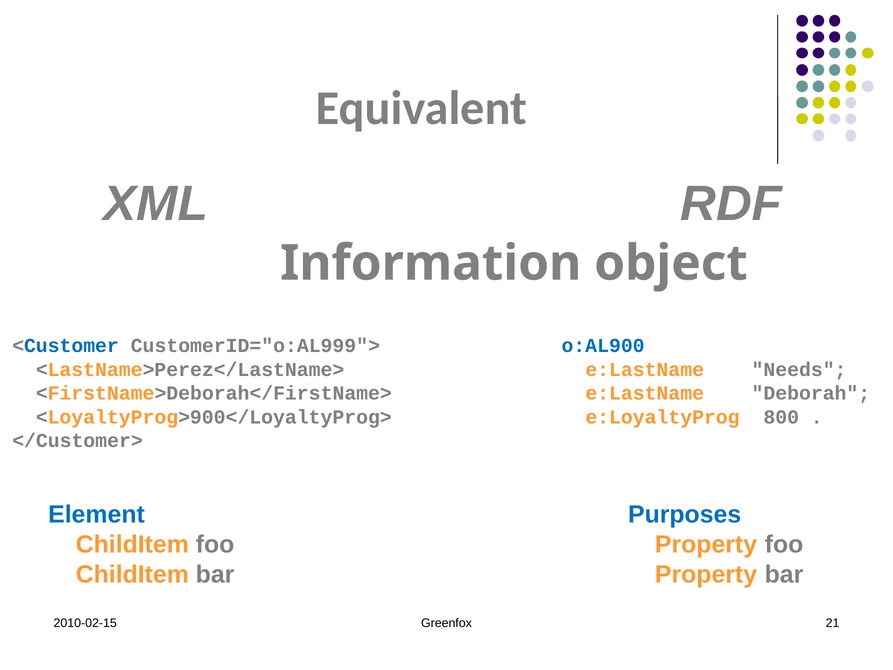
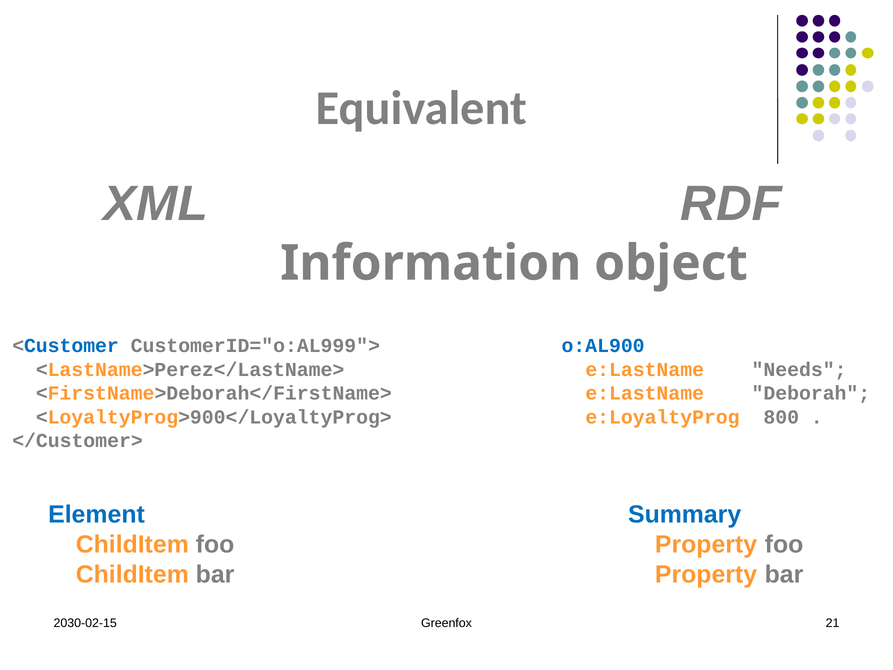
Purposes: Purposes -> Summary
2010-02-15: 2010-02-15 -> 2030-02-15
